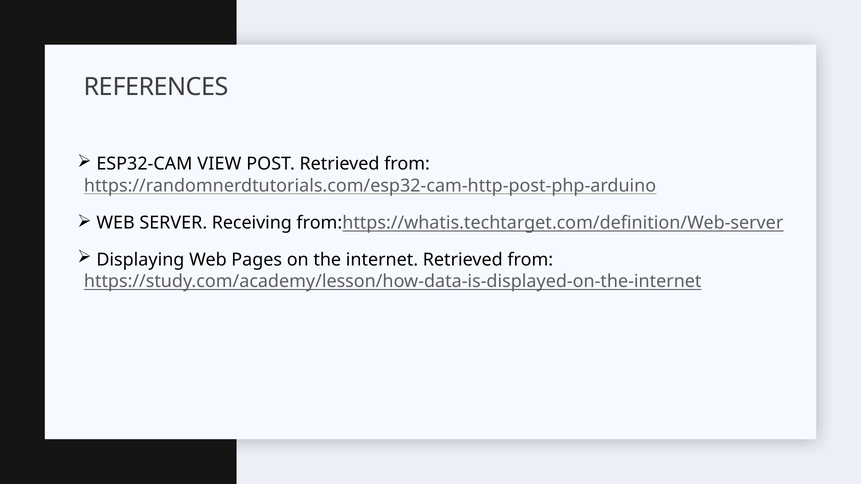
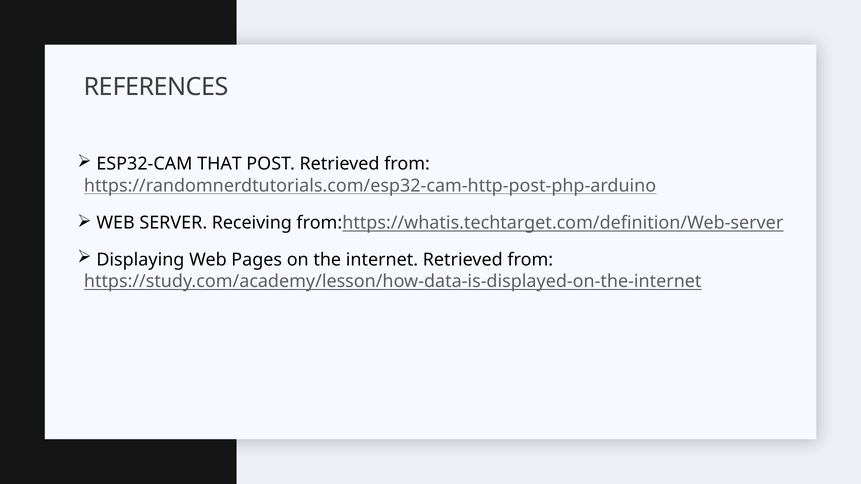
VIEW: VIEW -> THAT
